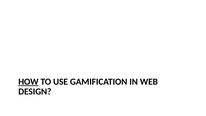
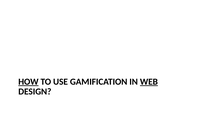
WEB underline: none -> present
